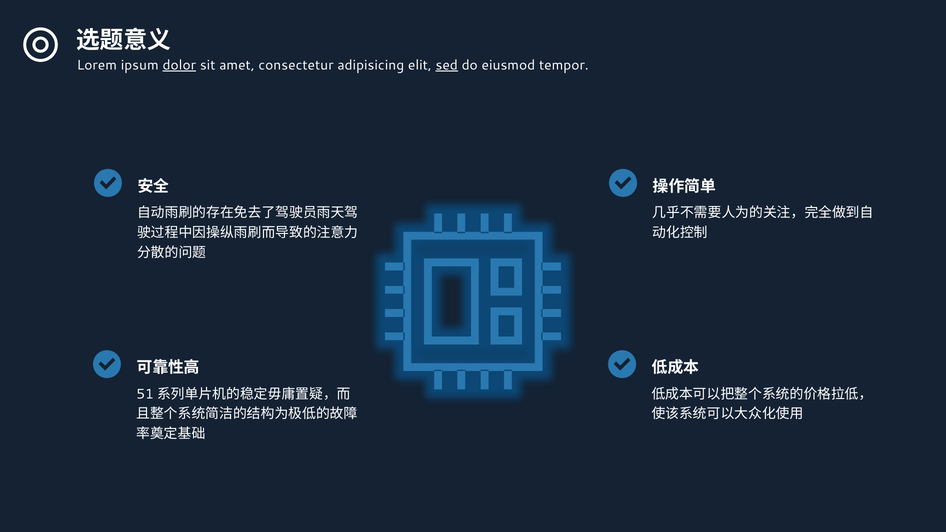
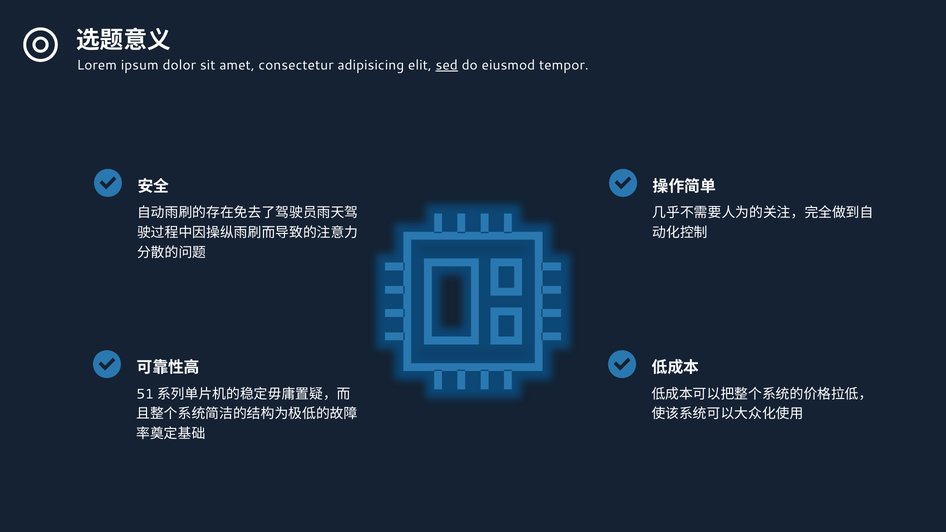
dolor underline: present -> none
